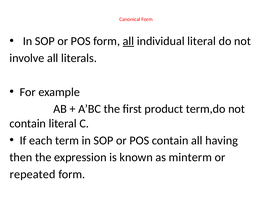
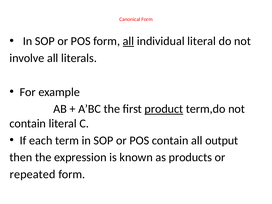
product underline: none -> present
having: having -> output
minterm: minterm -> products
